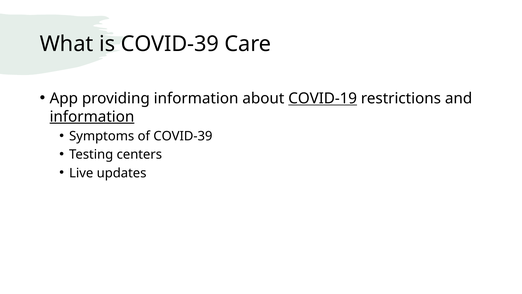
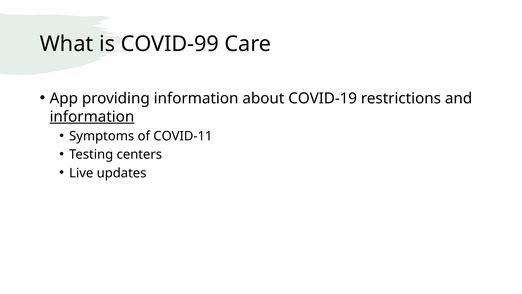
is COVID-39: COVID-39 -> COVID-99
COVID-19 underline: present -> none
of COVID-39: COVID-39 -> COVID-11
